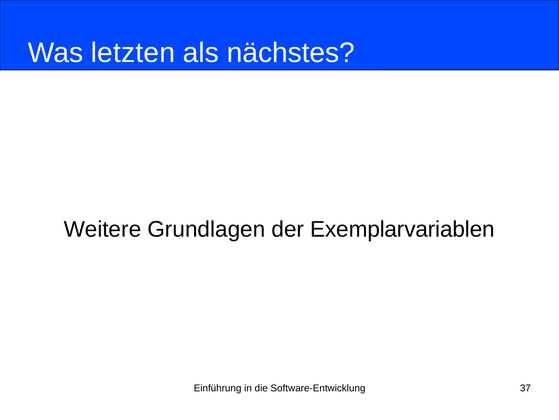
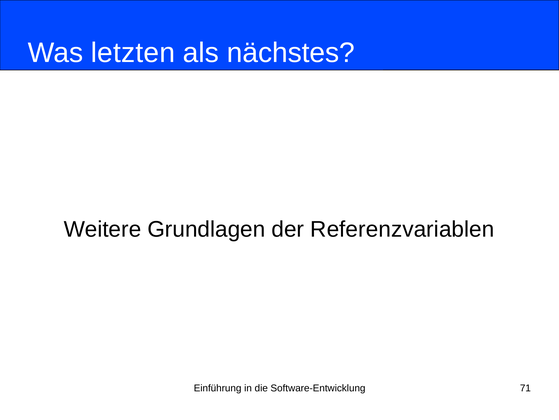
Exemplarvariablen: Exemplarvariablen -> Referenzvariablen
37: 37 -> 71
